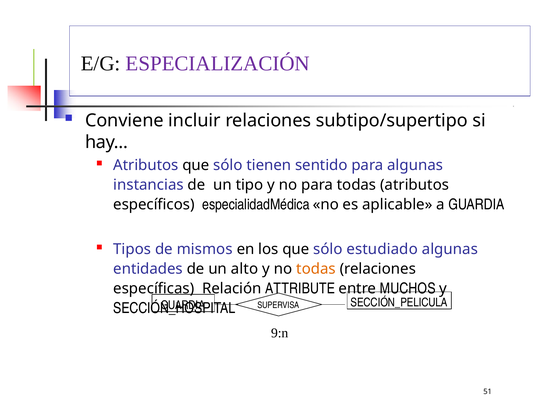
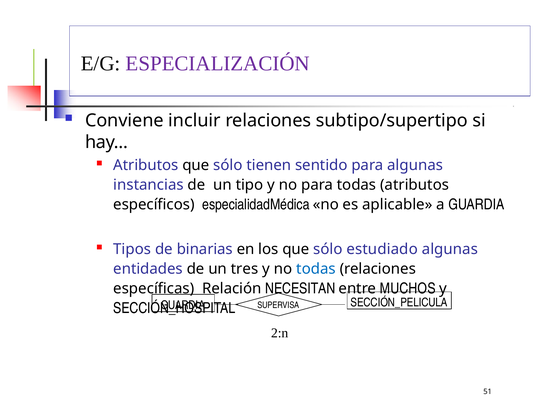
mismos: mismos -> binarias
alto: alto -> tres
todas at (316, 269) colour: orange -> blue
ATTRIBUTE: ATTRIBUTE -> NECESITAN
9:n: 9:n -> 2:n
